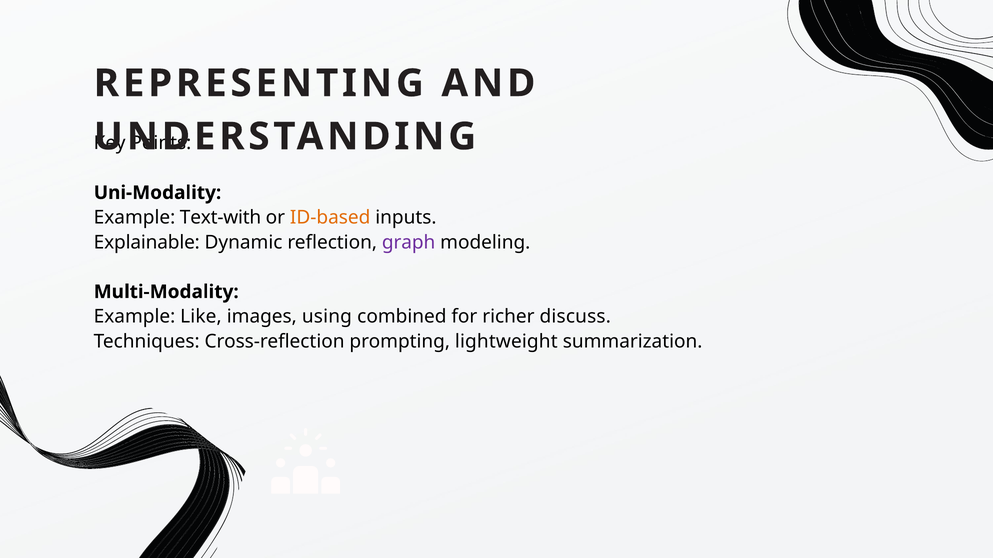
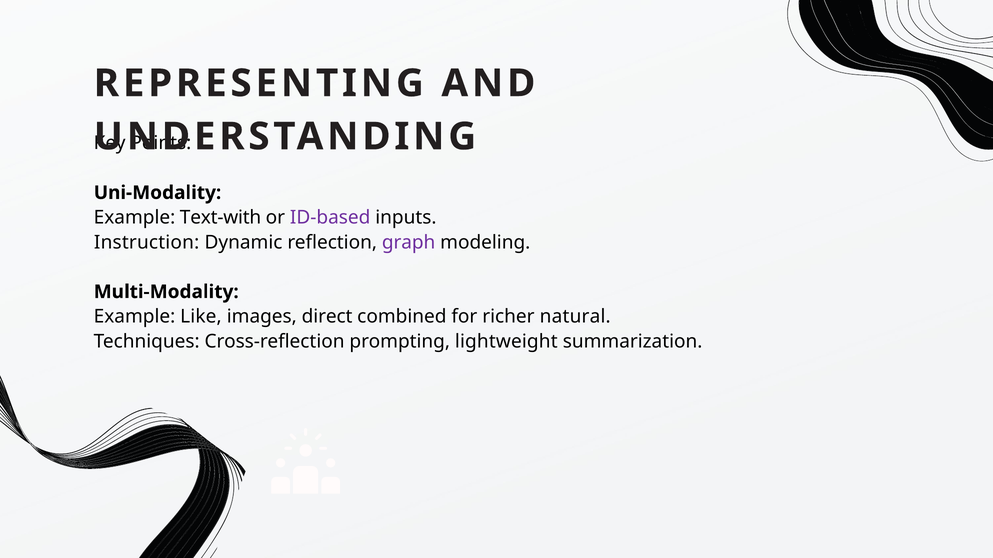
ID-based colour: orange -> purple
Explainable: Explainable -> Instruction
using: using -> direct
discuss: discuss -> natural
